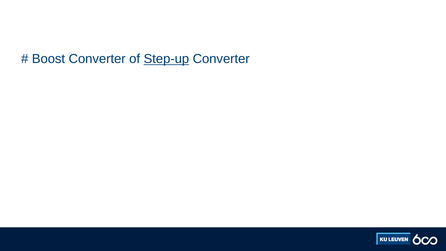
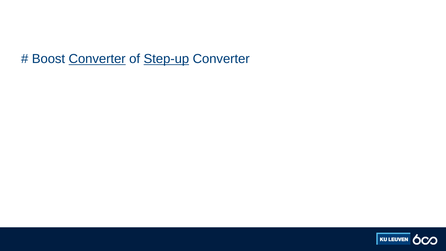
Converter at (97, 59) underline: none -> present
